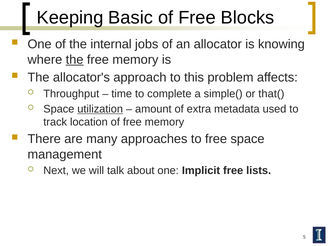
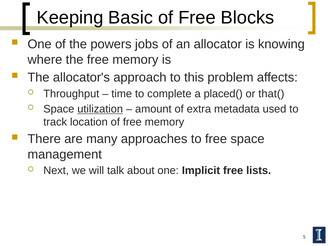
internal: internal -> powers
the at (75, 60) underline: present -> none
simple(: simple( -> placed(
